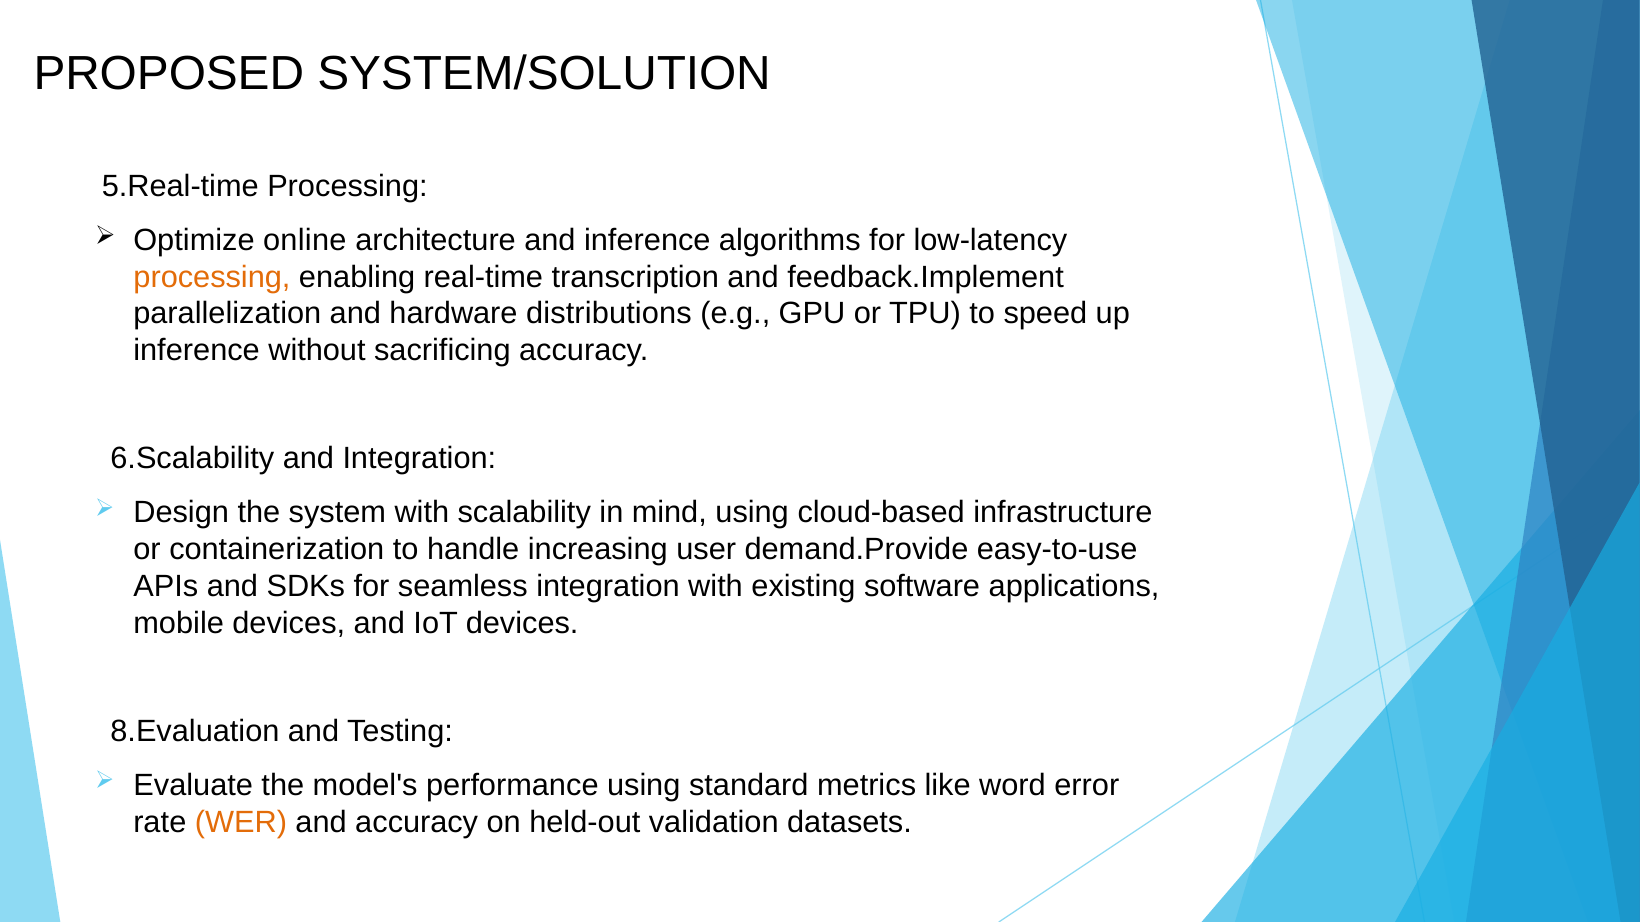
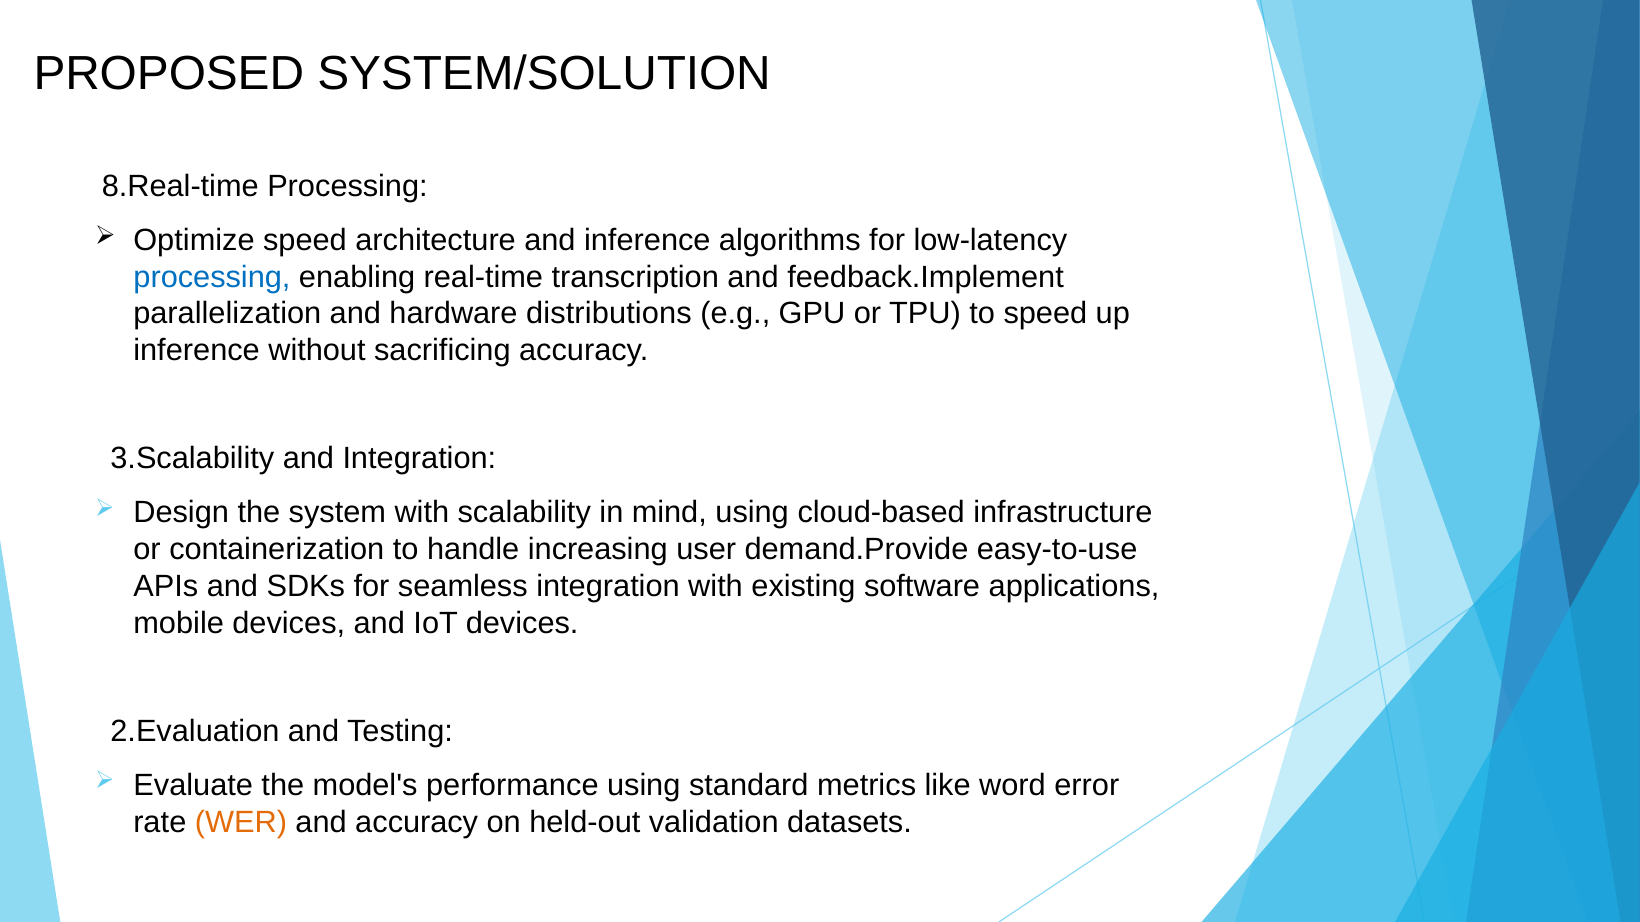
5.Real-time: 5.Real-time -> 8.Real-time
Optimize online: online -> speed
processing at (212, 277) colour: orange -> blue
6.Scalability: 6.Scalability -> 3.Scalability
8.Evaluation: 8.Evaluation -> 2.Evaluation
